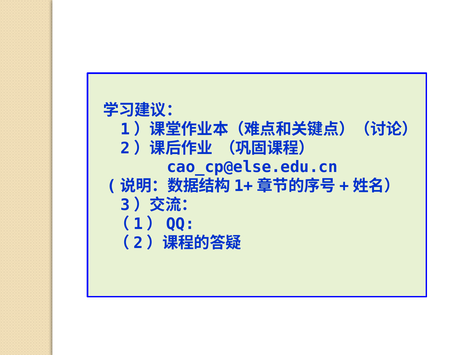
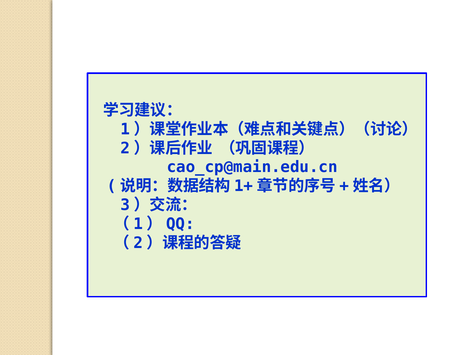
cao_cp@else.edu.cn: cao_cp@else.edu.cn -> cao_cp@main.edu.cn
